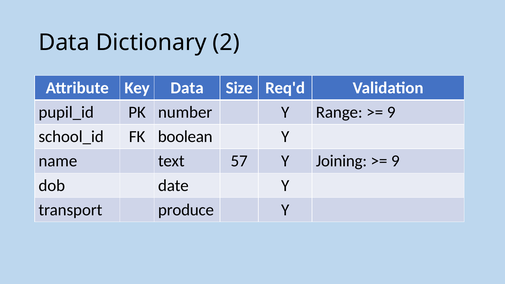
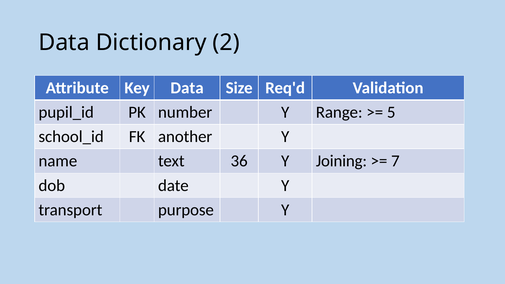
9 at (391, 112): 9 -> 5
boolean: boolean -> another
57: 57 -> 36
9 at (395, 161): 9 -> 7
produce: produce -> purpose
